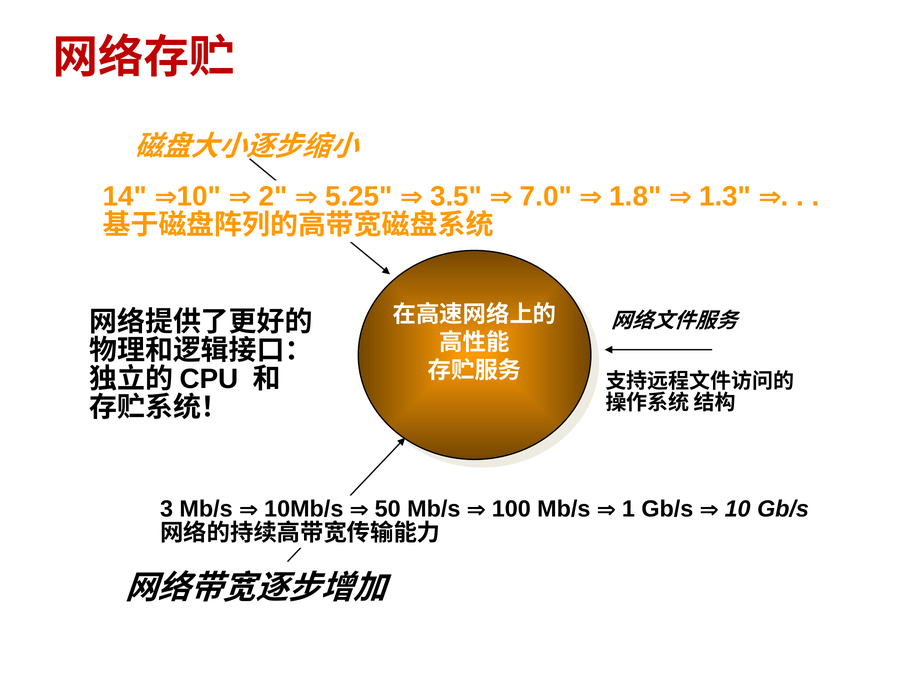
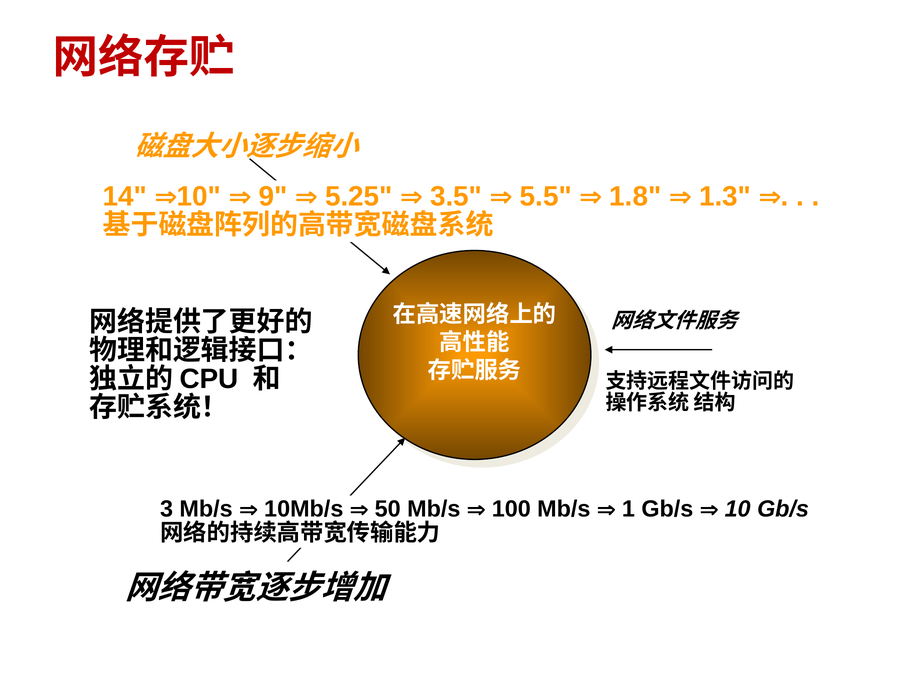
2: 2 -> 9
7.0: 7.0 -> 5.5
